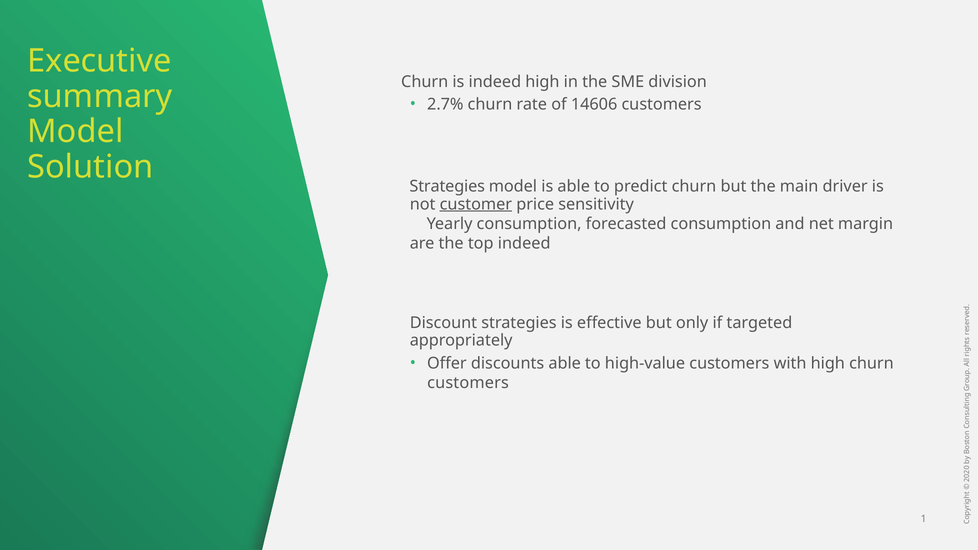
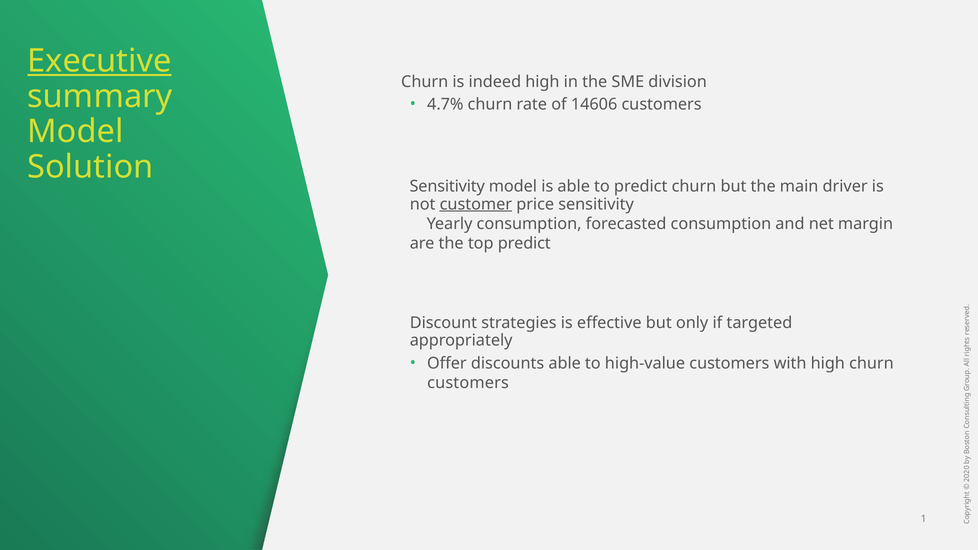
Executive underline: none -> present
2.7%: 2.7% -> 4.7%
Strategies at (447, 187): Strategies -> Sensitivity
top indeed: indeed -> predict
